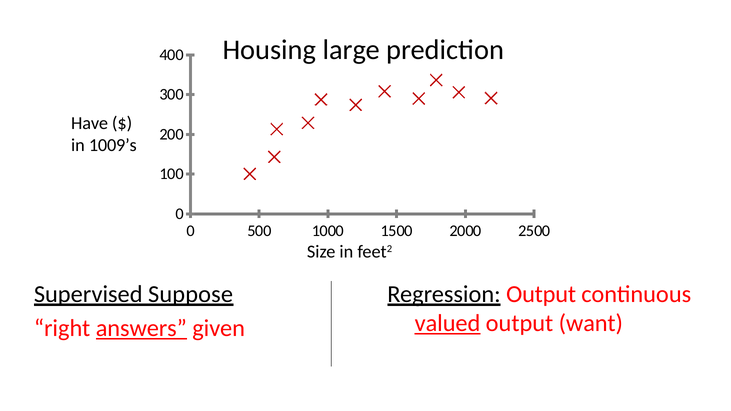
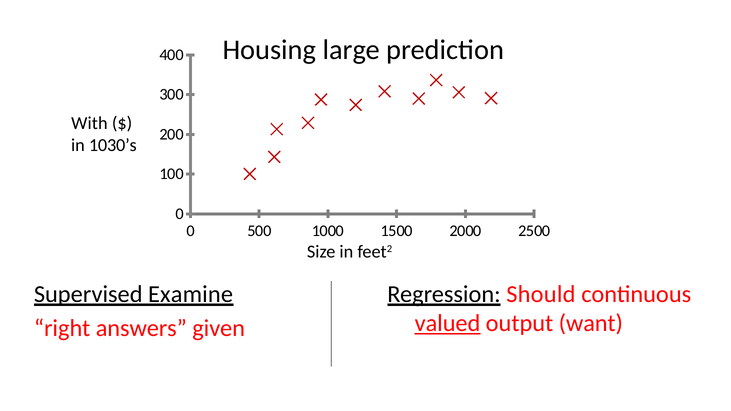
Have: Have -> With
1009’s: 1009’s -> 1030’s
Suppose: Suppose -> Examine
Regression Output: Output -> Should
answers underline: present -> none
